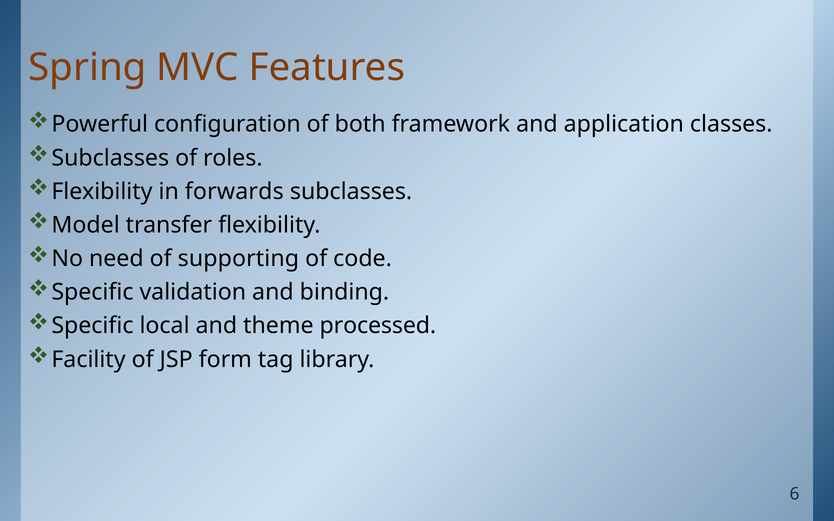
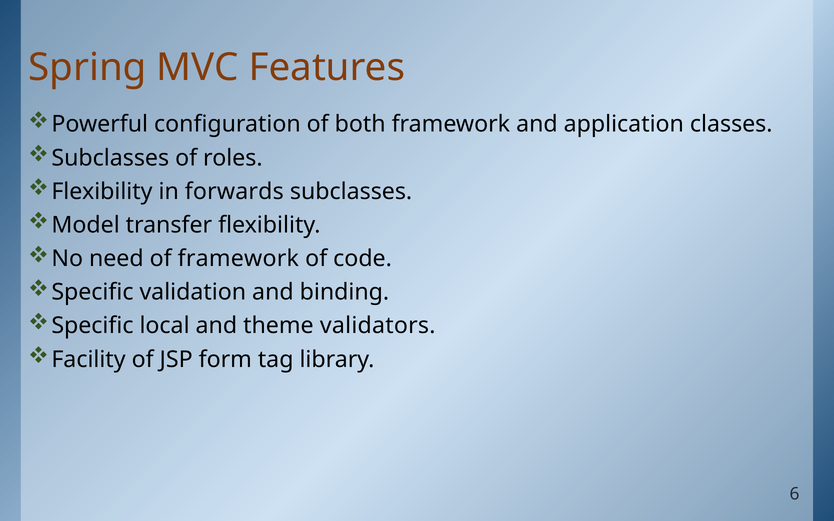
of supporting: supporting -> framework
processed: processed -> validators
